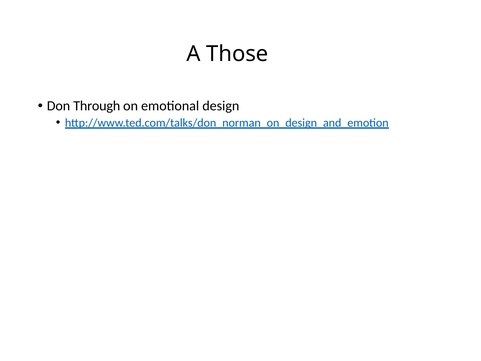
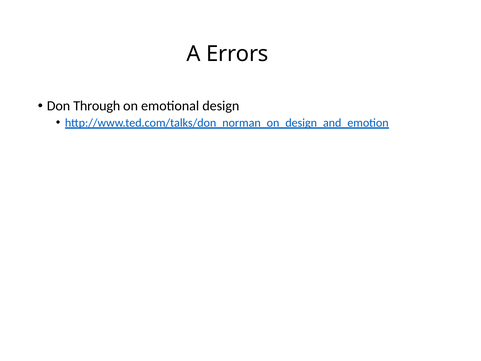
Those: Those -> Errors
